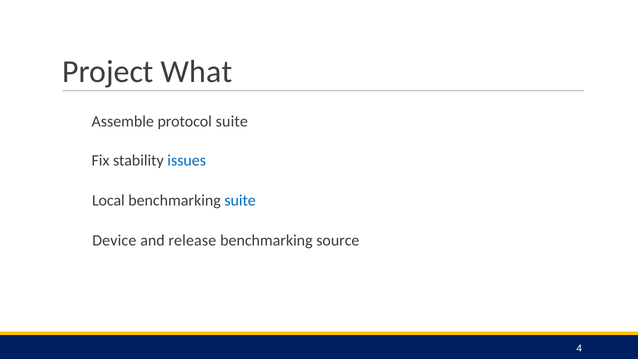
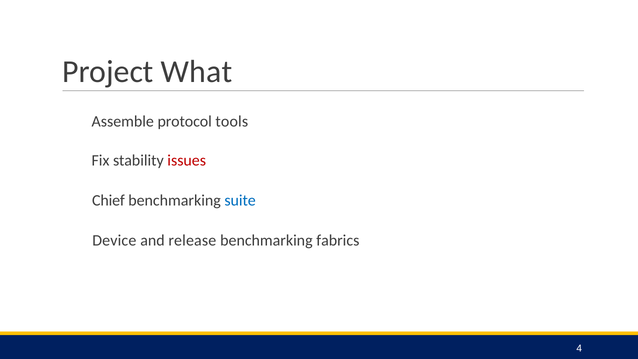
protocol suite: suite -> tools
issues colour: blue -> red
Local: Local -> Chief
source: source -> fabrics
